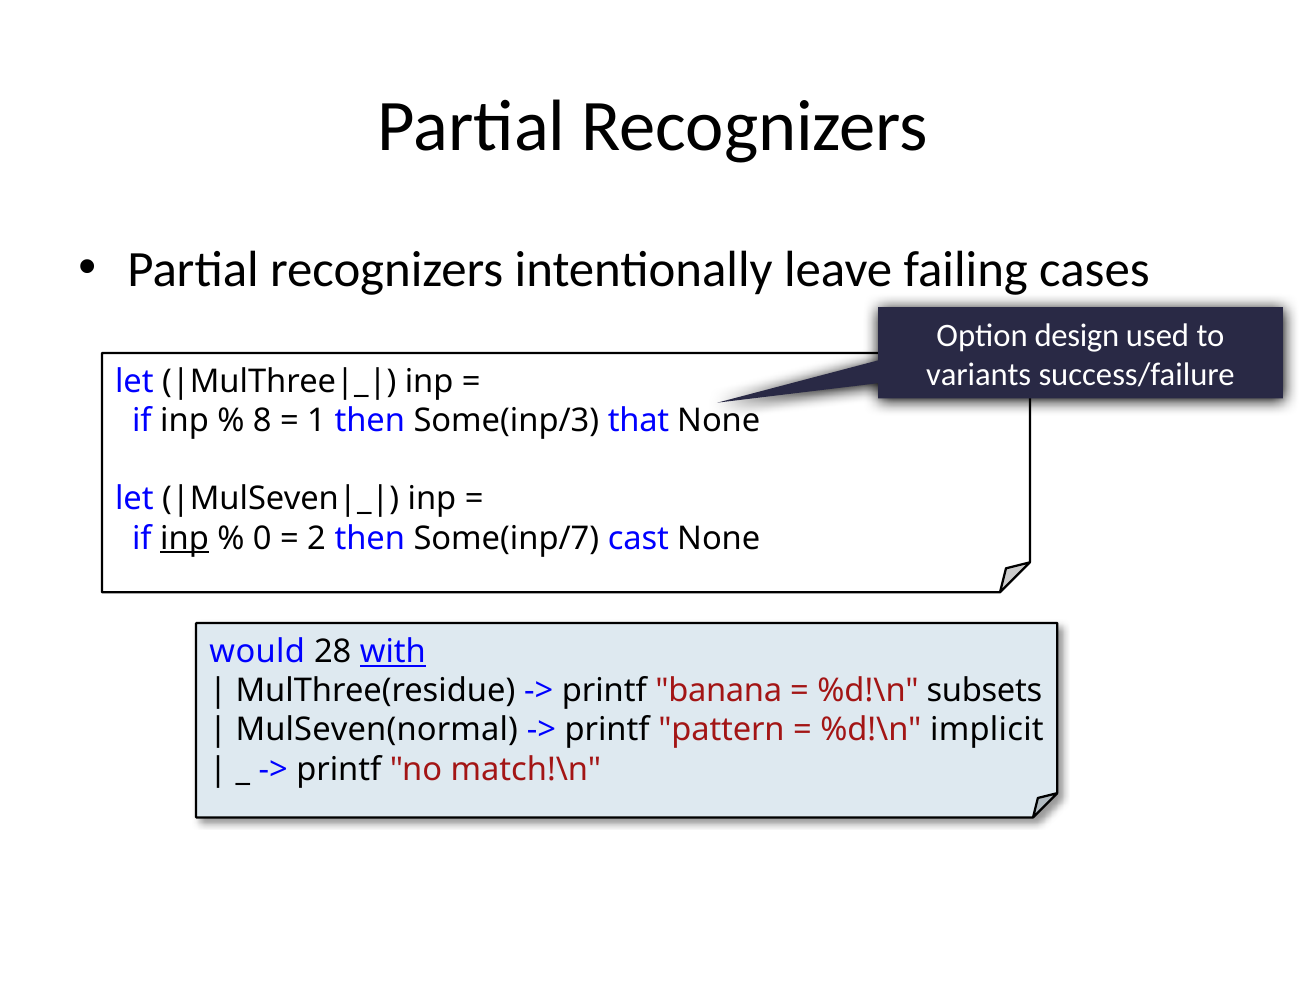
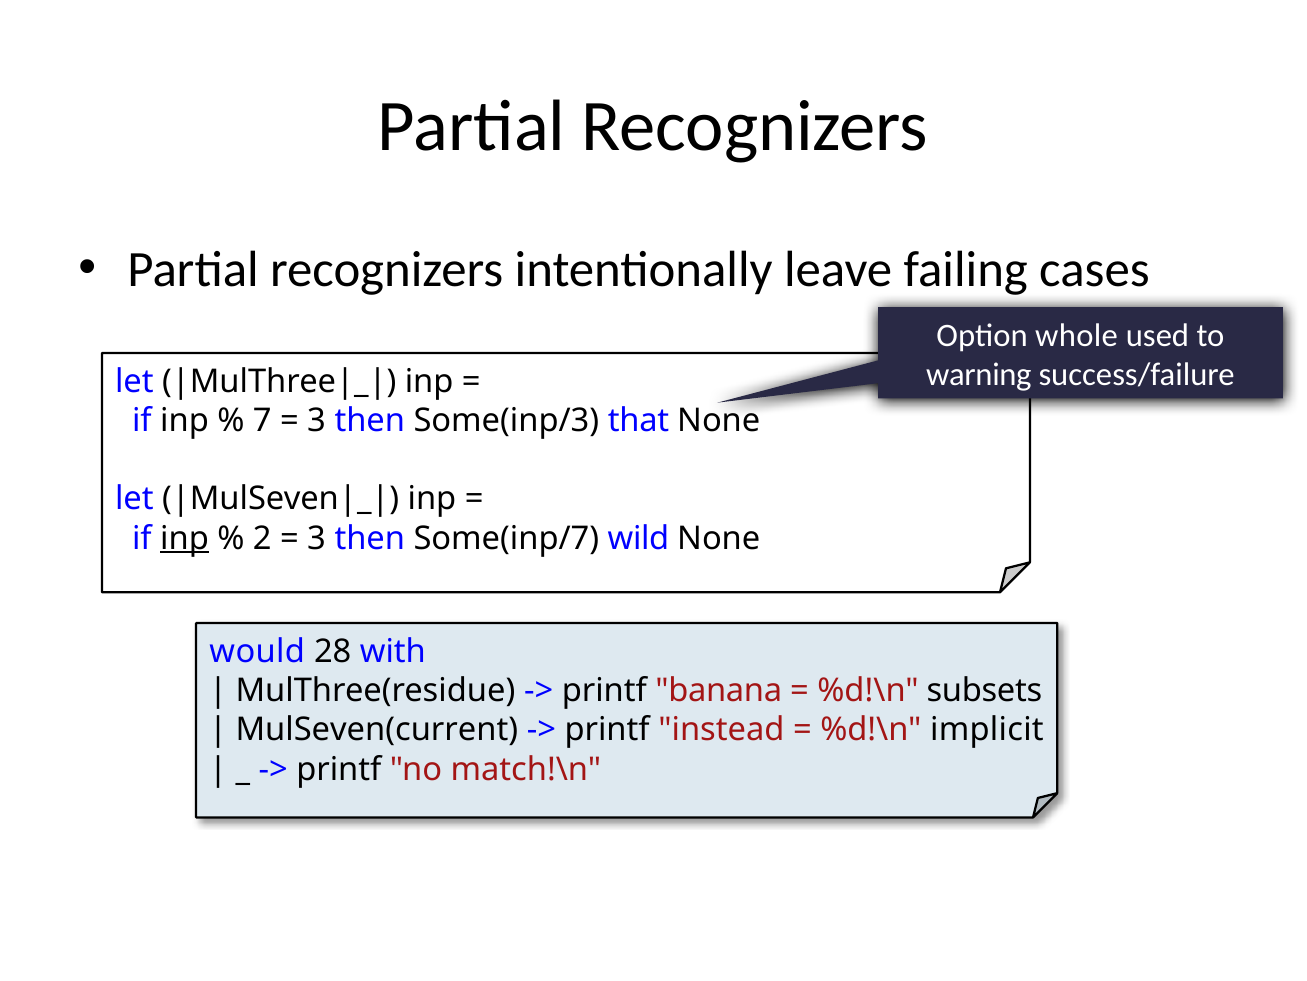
design: design -> whole
variants: variants -> warning
8: 8 -> 7
1 at (317, 420): 1 -> 3
0: 0 -> 2
2 at (317, 538): 2 -> 3
cast: cast -> wild
with underline: present -> none
MulSeven(normal: MulSeven(normal -> MulSeven(current
pattern: pattern -> instead
